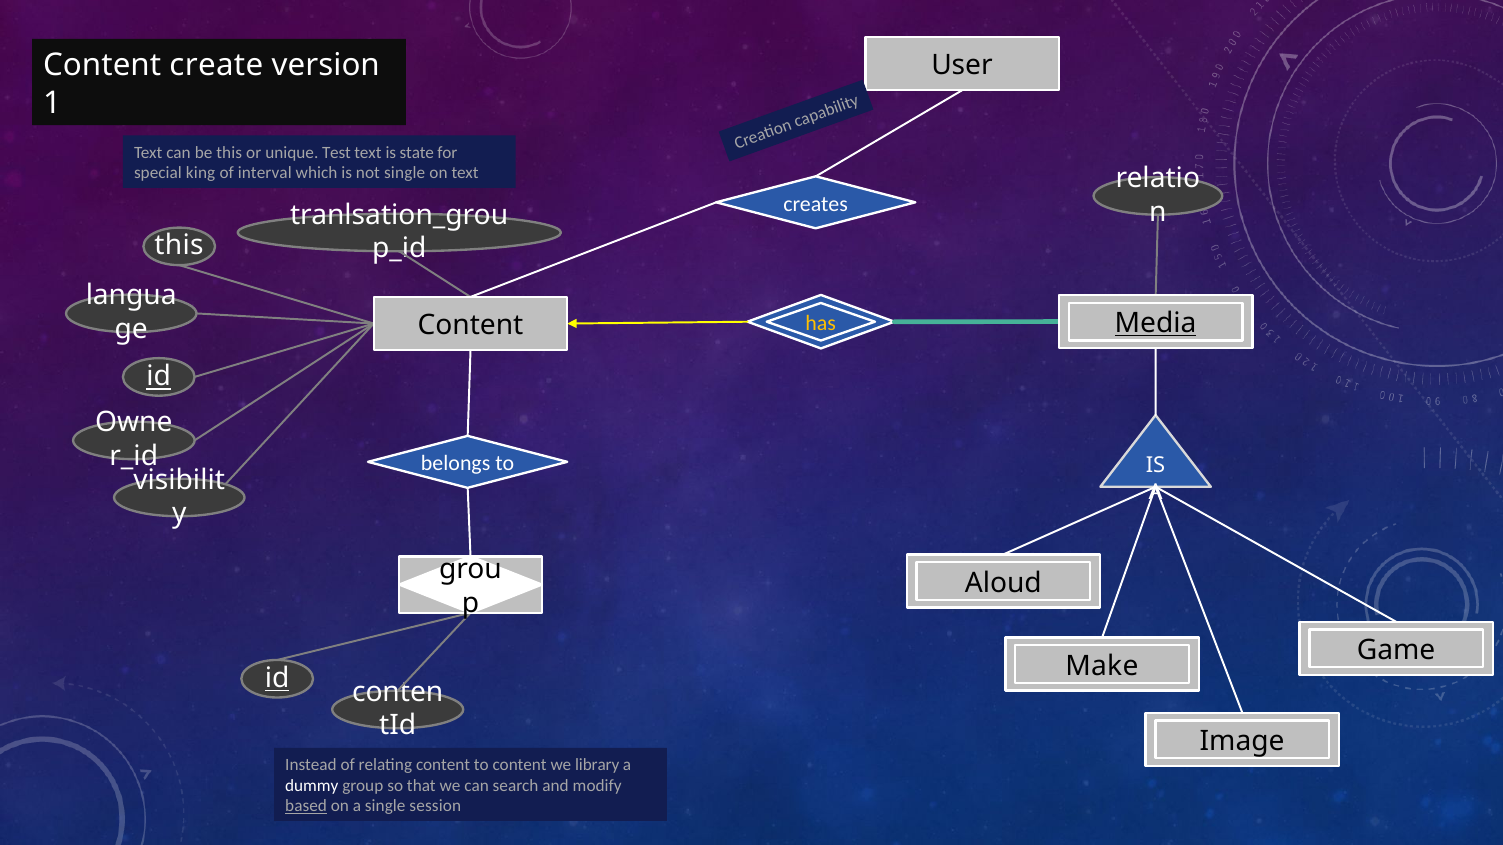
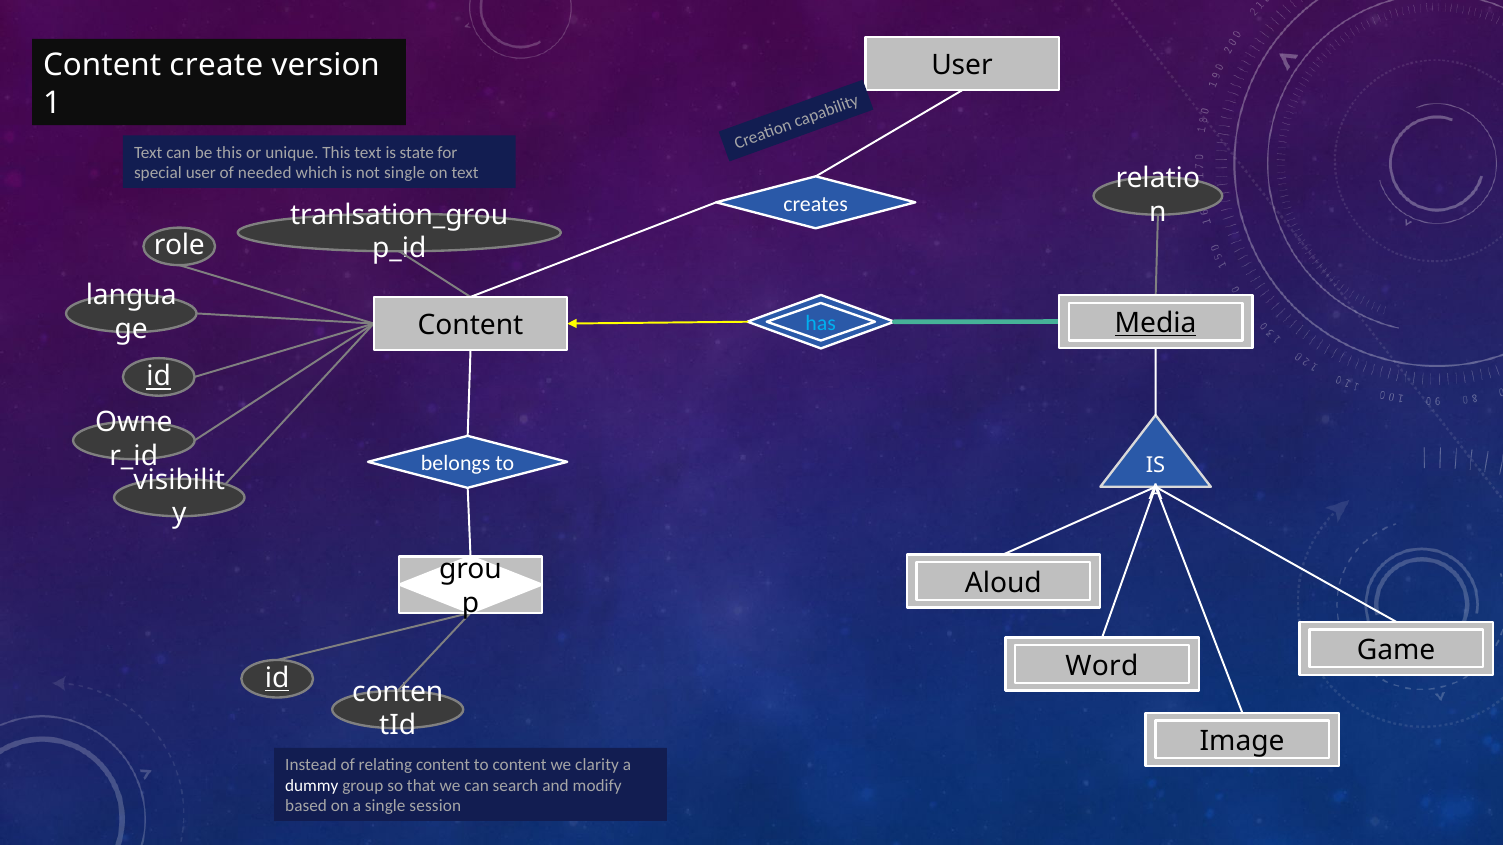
unique Test: Test -> This
special king: king -> user
interval: interval -> needed
this at (179, 246): this -> role
has colour: yellow -> light blue
Make: Make -> Word
library: library -> clarity
based underline: present -> none
